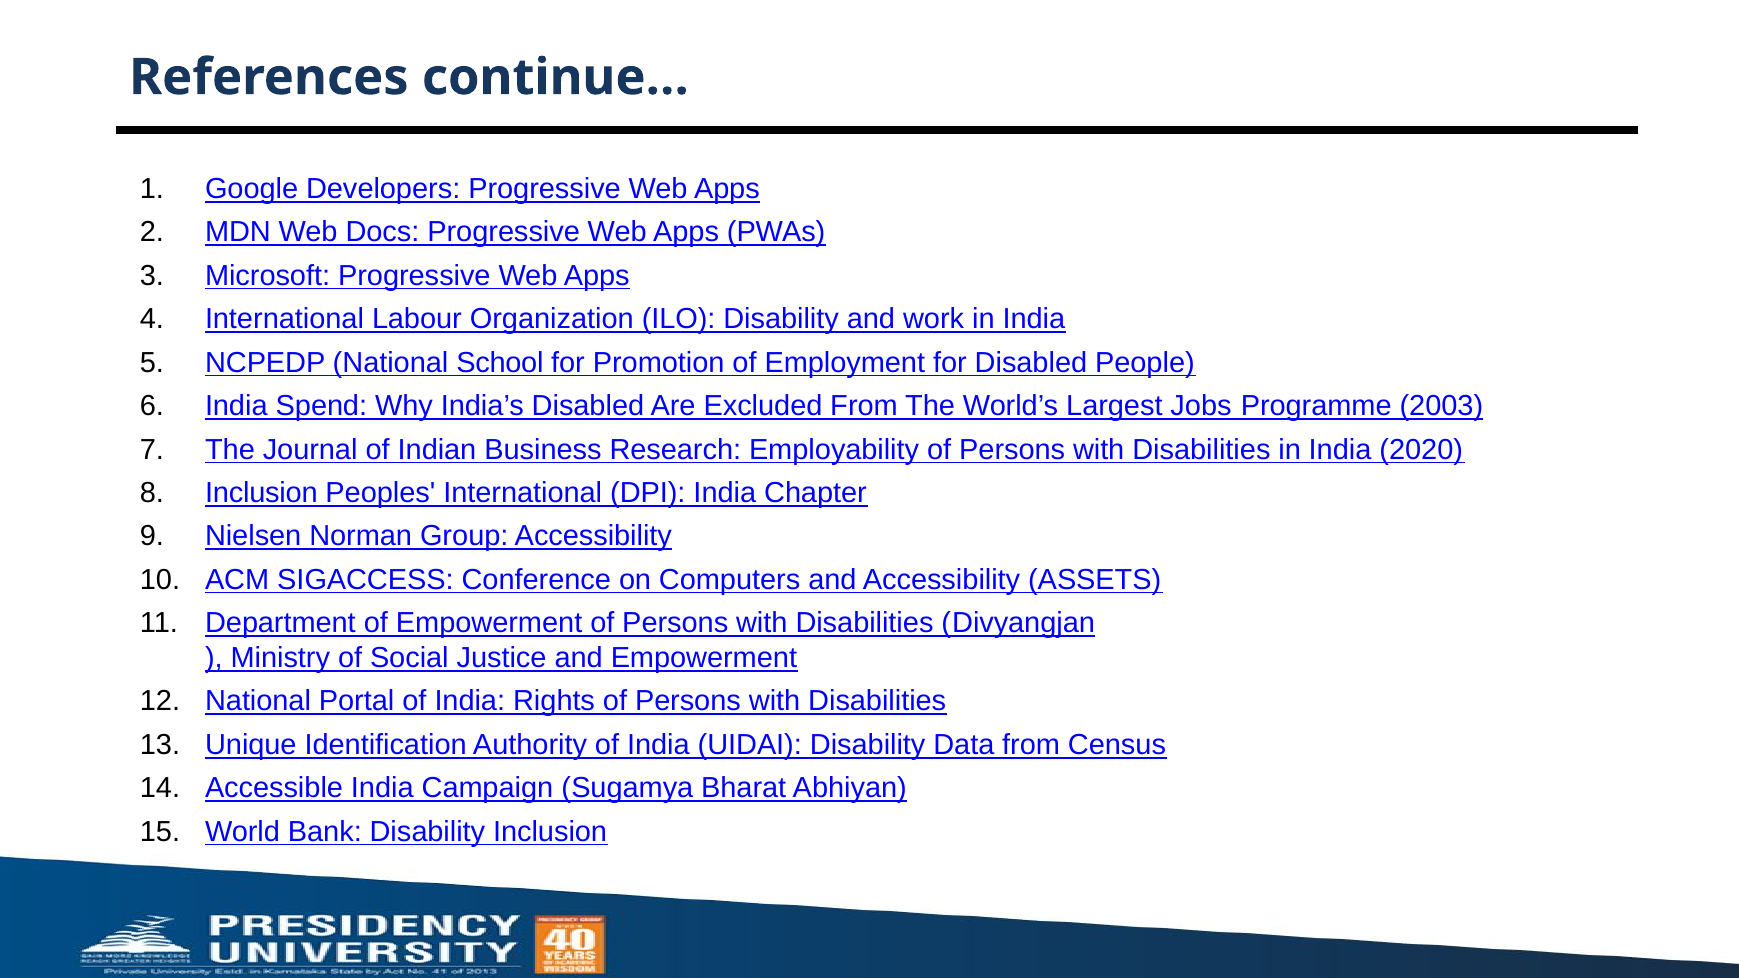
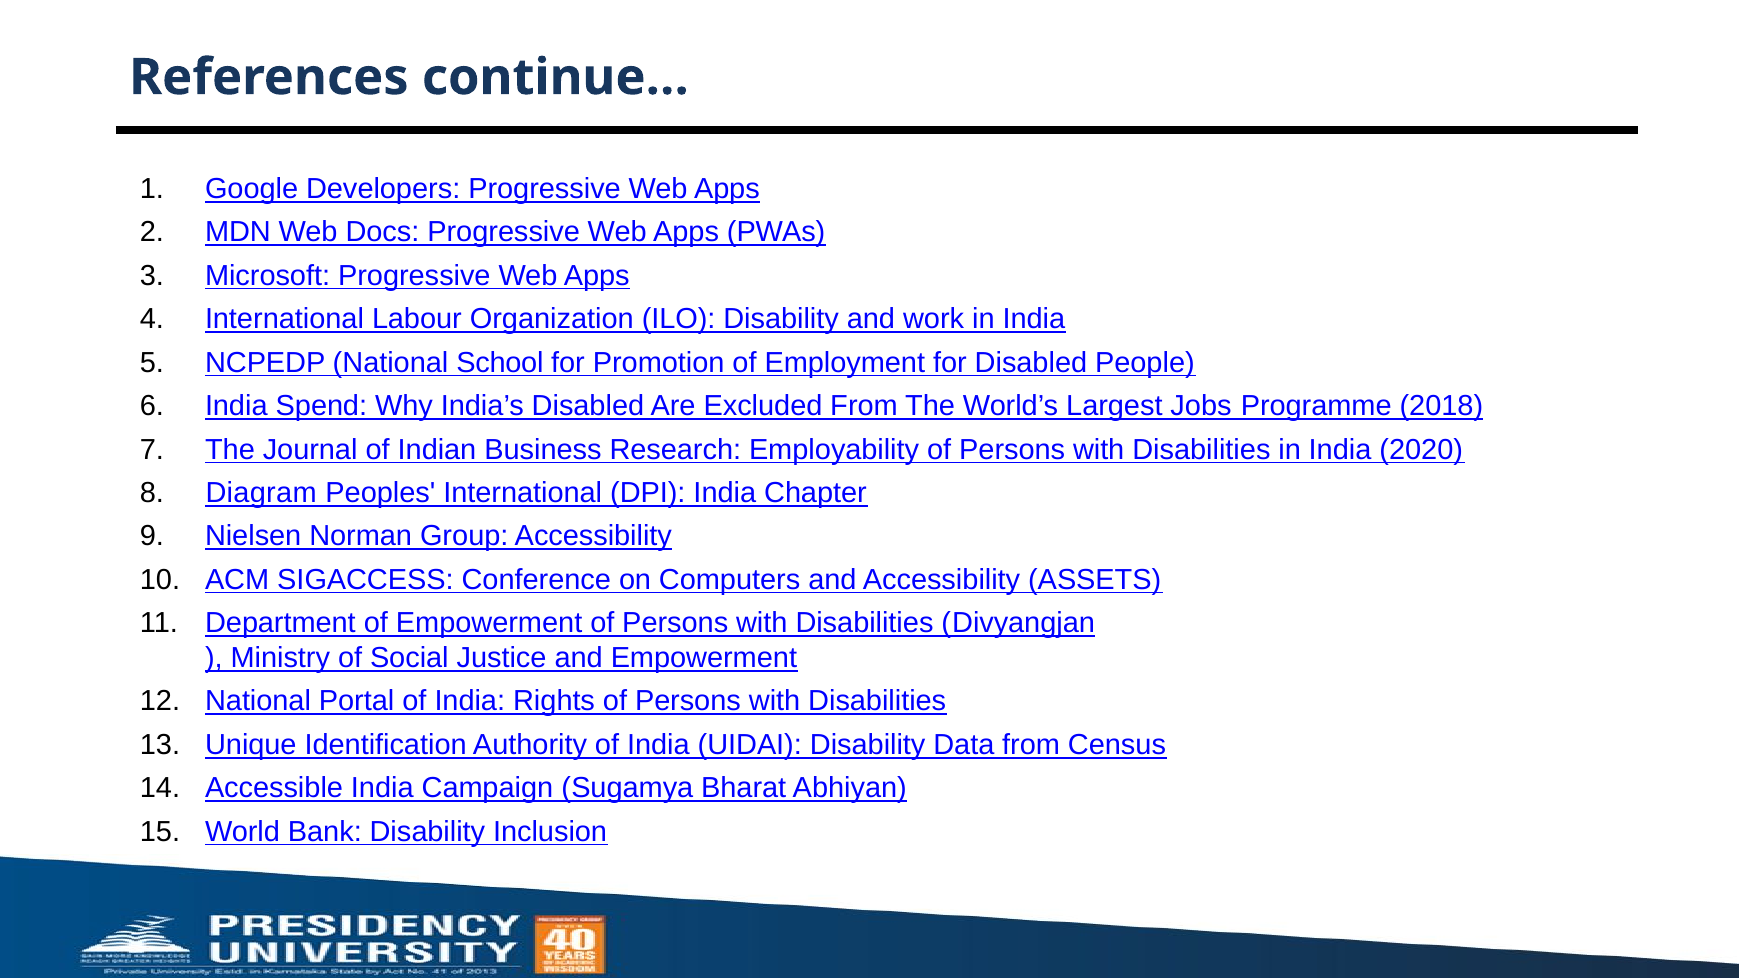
2003: 2003 -> 2018
Inclusion at (261, 493): Inclusion -> Diagram
